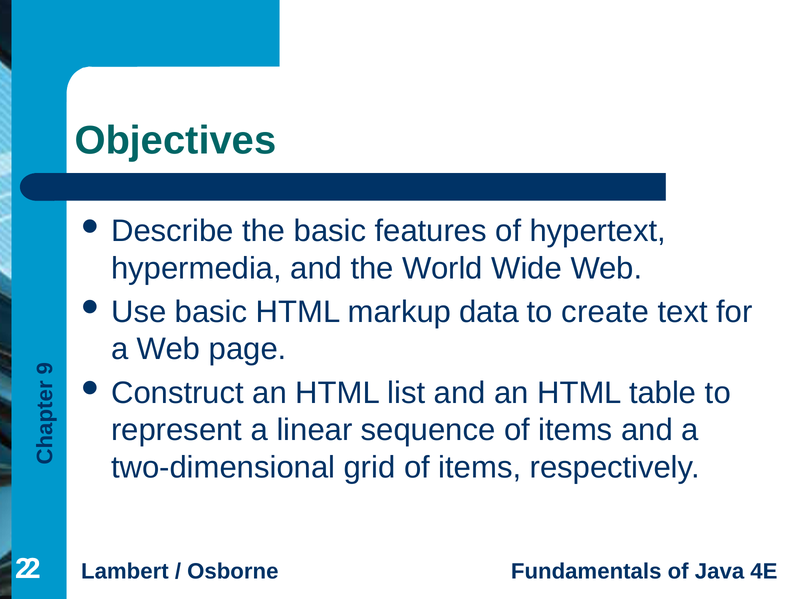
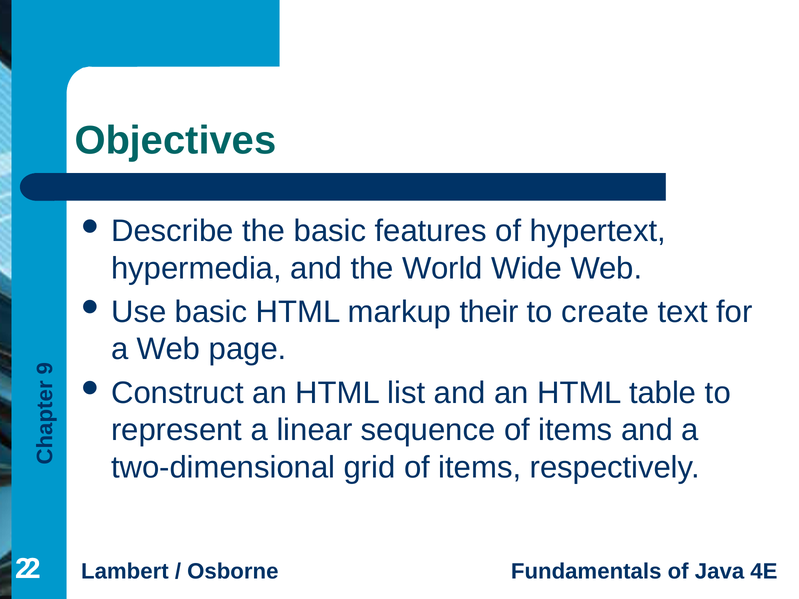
data: data -> their
